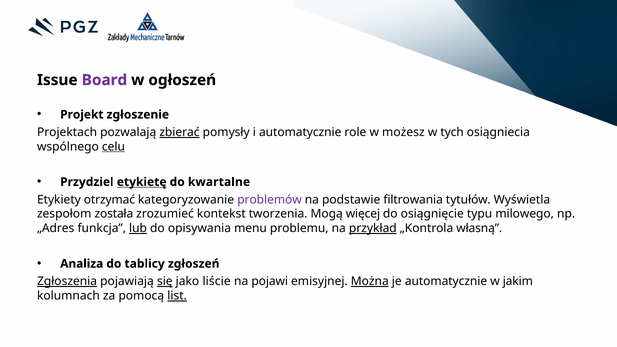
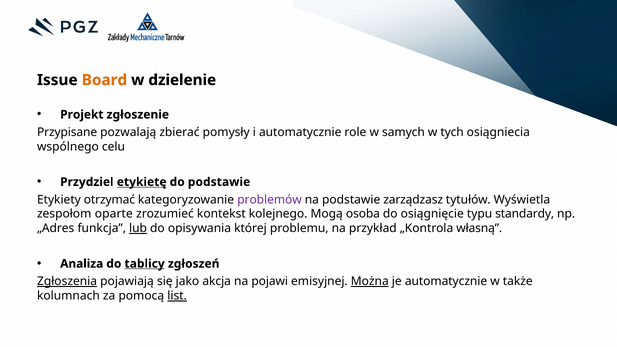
Board colour: purple -> orange
ogłoszeń: ogłoszeń -> dzielenie
Projektach: Projektach -> Przypisane
zbierać underline: present -> none
możesz: możesz -> samych
celu underline: present -> none
do kwartalne: kwartalne -> podstawie
filtrowania: filtrowania -> zarządzasz
została: została -> oparte
tworzenia: tworzenia -> kolejnego
więcej: więcej -> osoba
milowego: milowego -> standardy
menu: menu -> której
przykład underline: present -> none
tablicy underline: none -> present
się underline: present -> none
liście: liście -> akcja
jakim: jakim -> także
